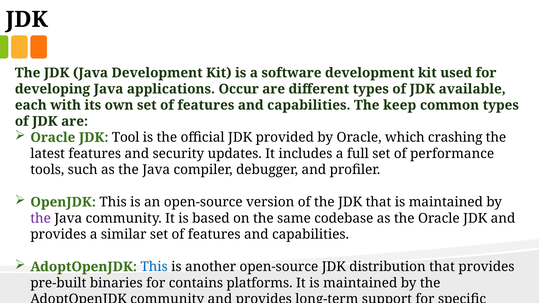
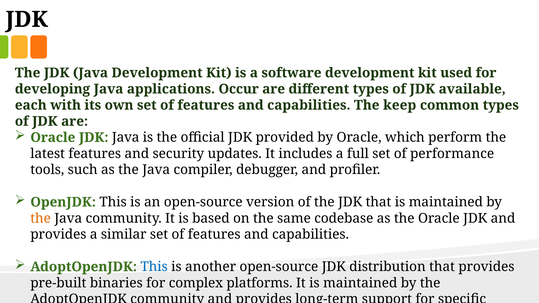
Oracle JDK Tool: Tool -> Java
crashing: crashing -> perform
the at (41, 218) colour: purple -> orange
contains: contains -> complex
